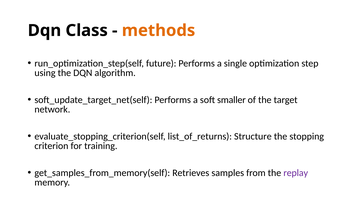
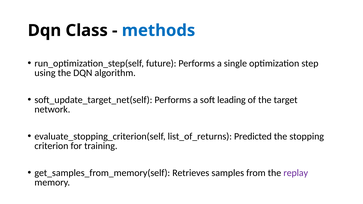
methods colour: orange -> blue
smaller: smaller -> leading
Structure: Structure -> Predicted
